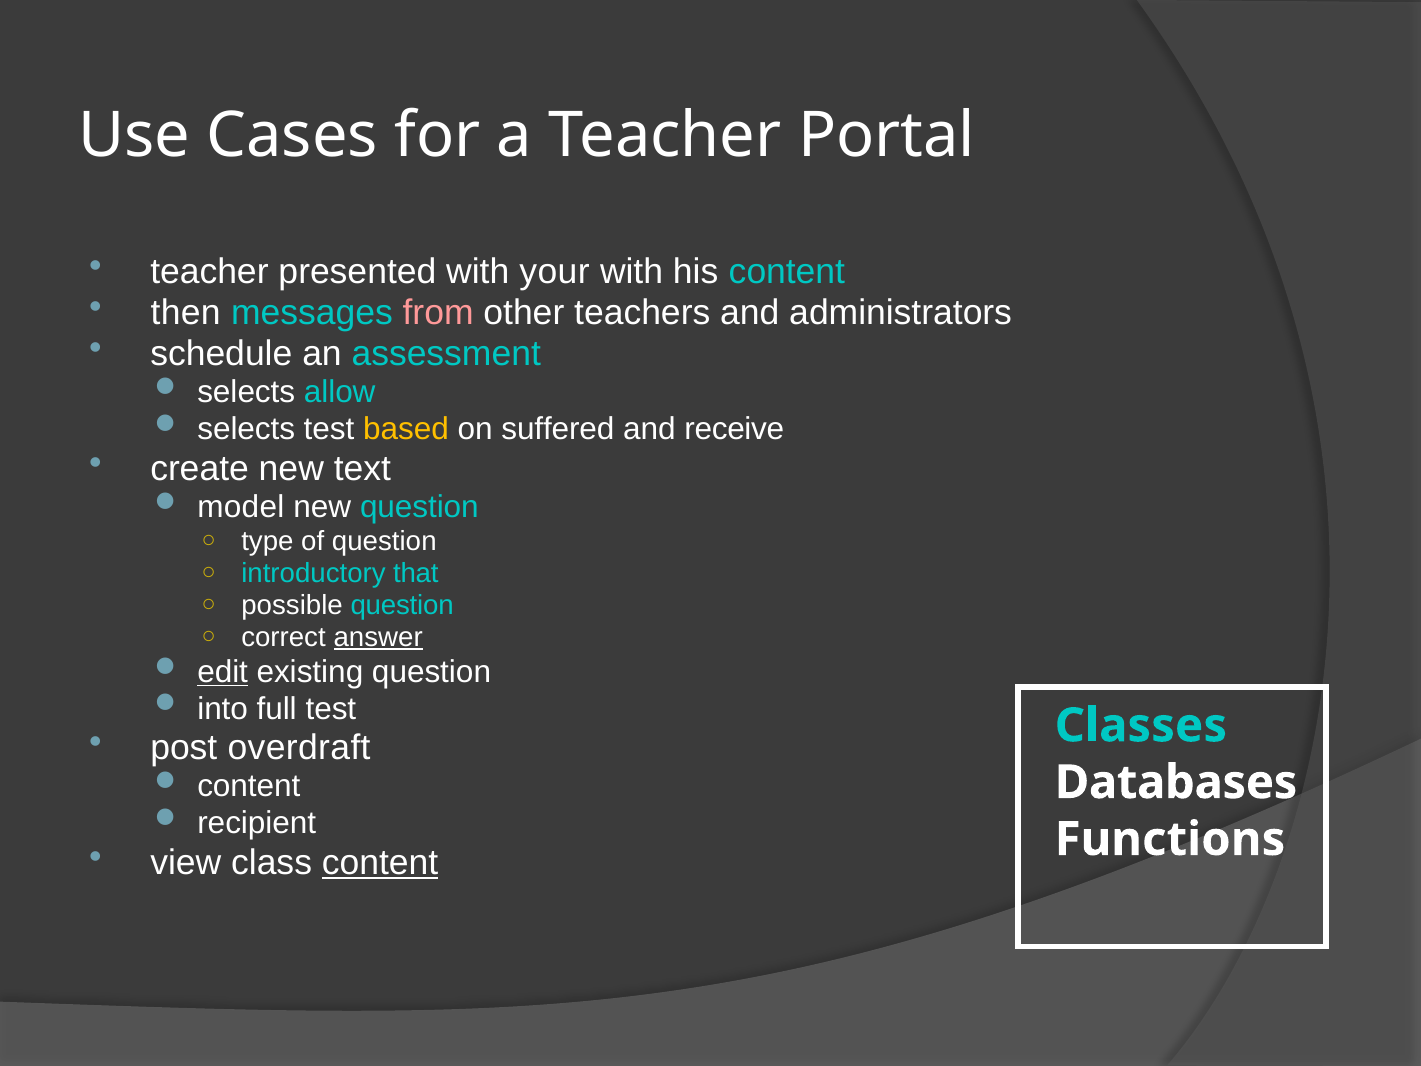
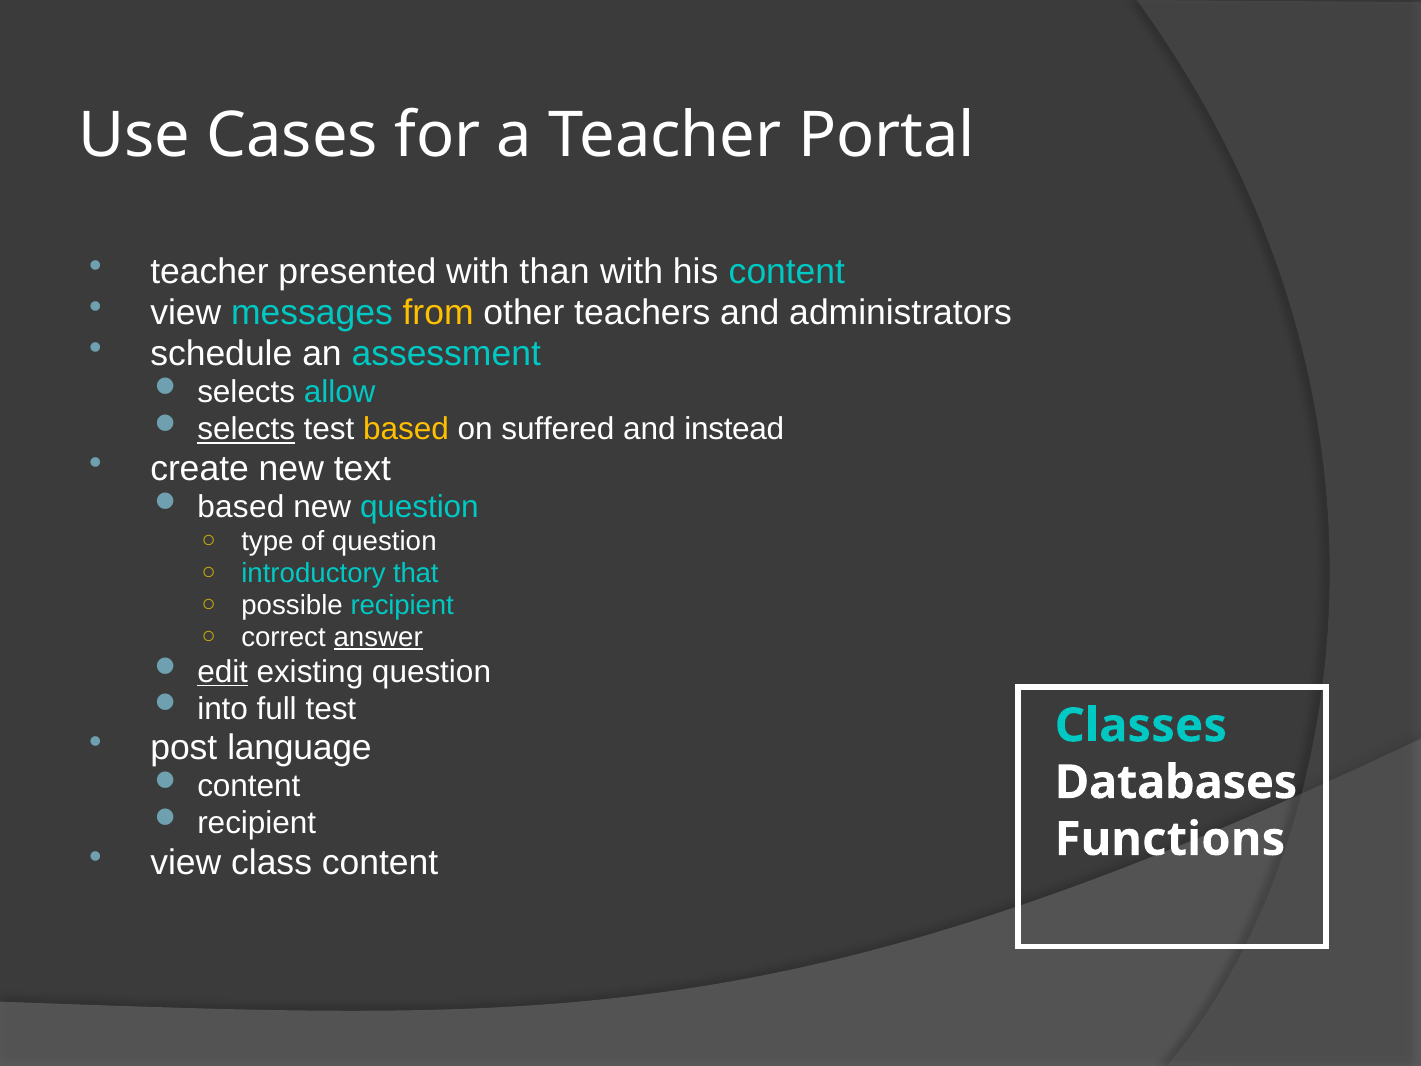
your: your -> than
then at (186, 312): then -> view
from colour: pink -> yellow
selects at (246, 429) underline: none -> present
receive: receive -> instead
model at (241, 507): model -> based
possible question: question -> recipient
overdraft: overdraft -> language
content at (380, 862) underline: present -> none
